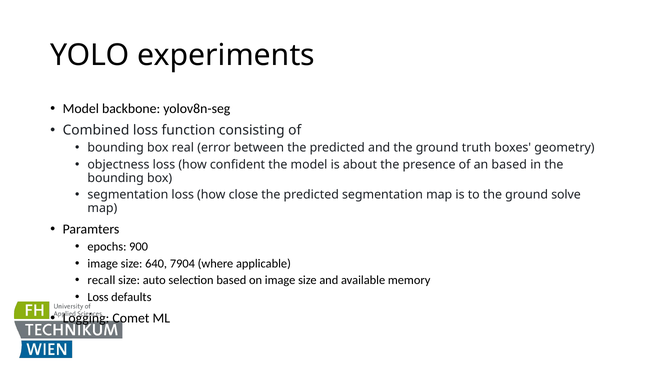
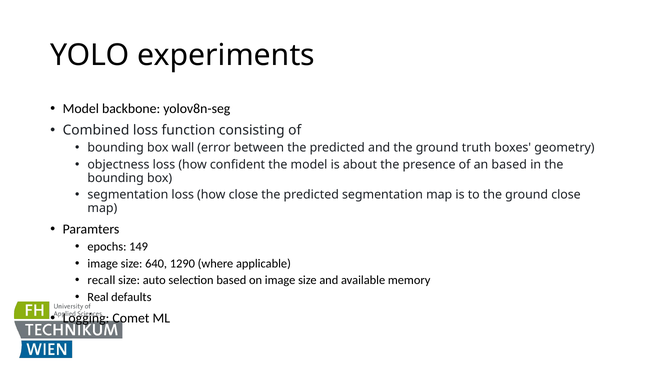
real: real -> wall
ground solve: solve -> close
900: 900 -> 149
7904: 7904 -> 1290
Loss at (98, 297): Loss -> Real
